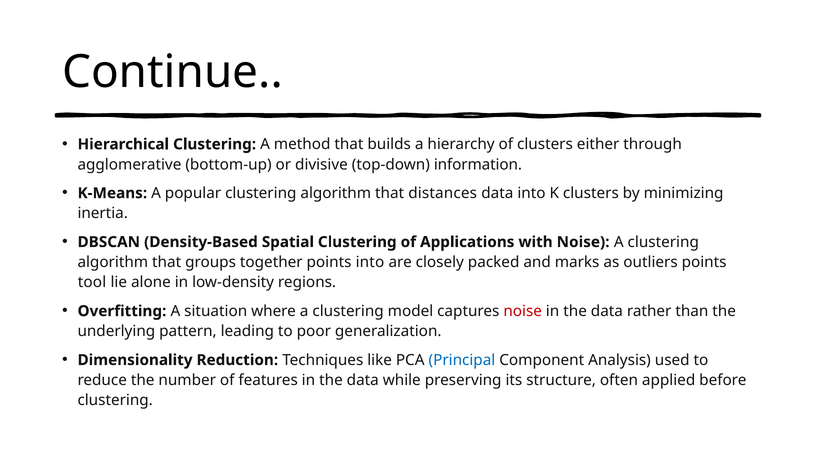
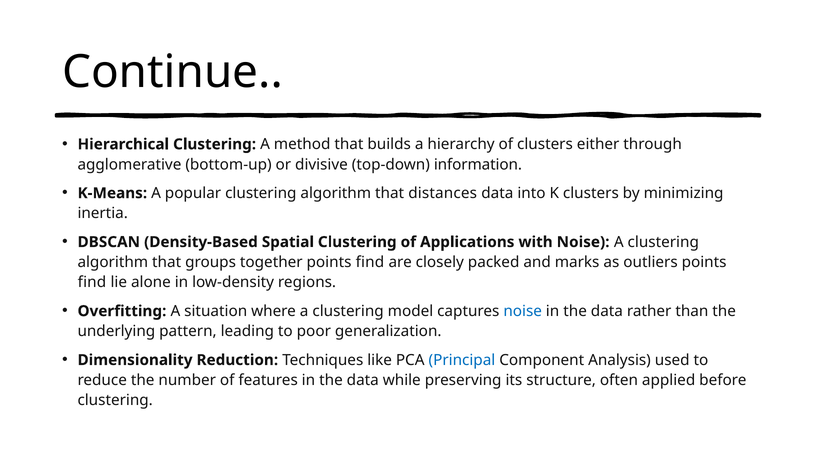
together points into: into -> find
tool at (92, 282): tool -> find
noise at (523, 311) colour: red -> blue
